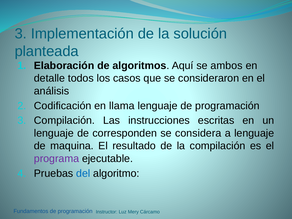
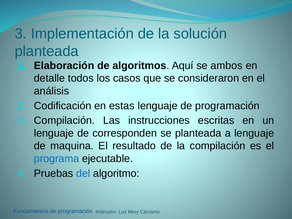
llama: llama -> estas
se considera: considera -> planteada
programa colour: purple -> blue
